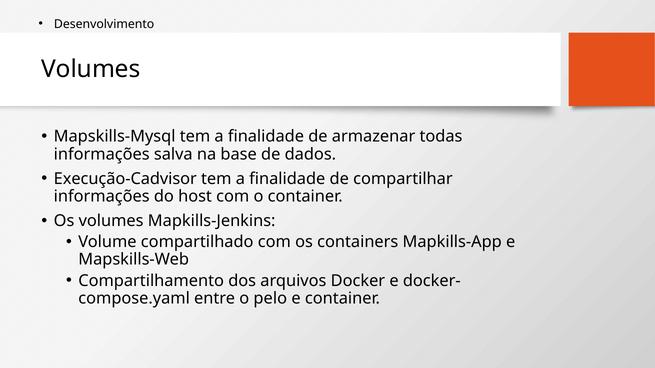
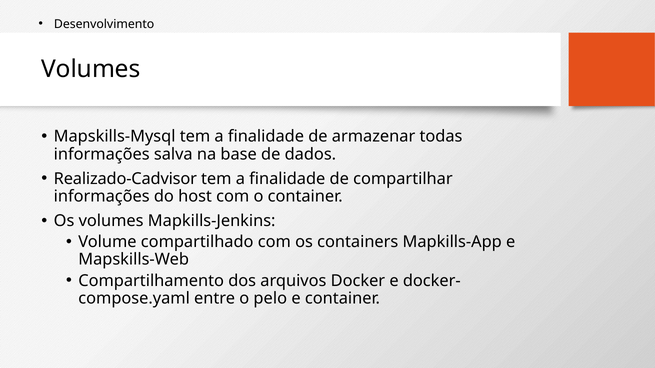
Execução-Cadvisor: Execução-Cadvisor -> Realizado-Cadvisor
